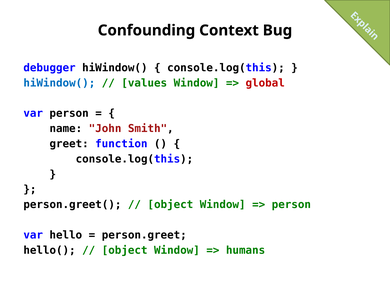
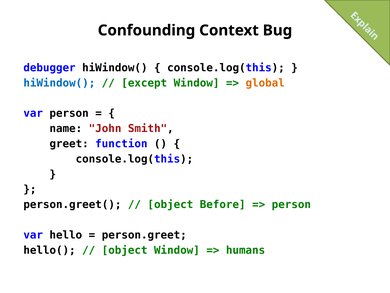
values: values -> except
global colour: red -> orange
Window at (223, 204): Window -> Before
